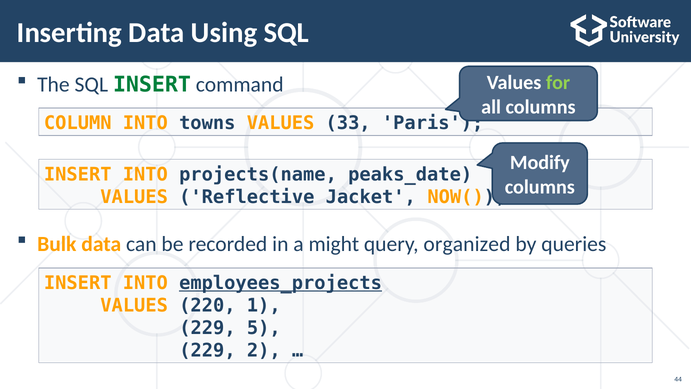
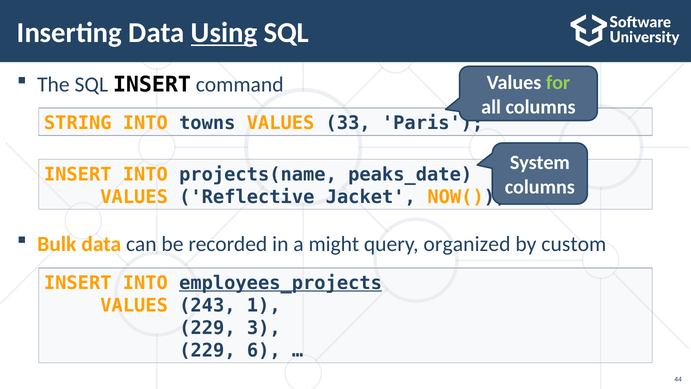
Using underline: none -> present
INSERT at (152, 84) colour: green -> black
COLUMN: COLUMN -> STRING
Modify: Modify -> System
queries: queries -> custom
220: 220 -> 243
5: 5 -> 3
2: 2 -> 6
